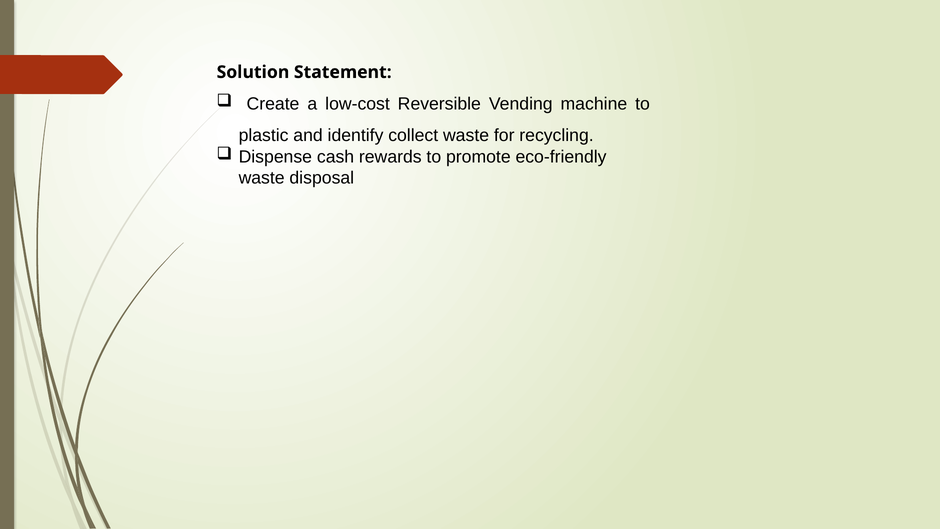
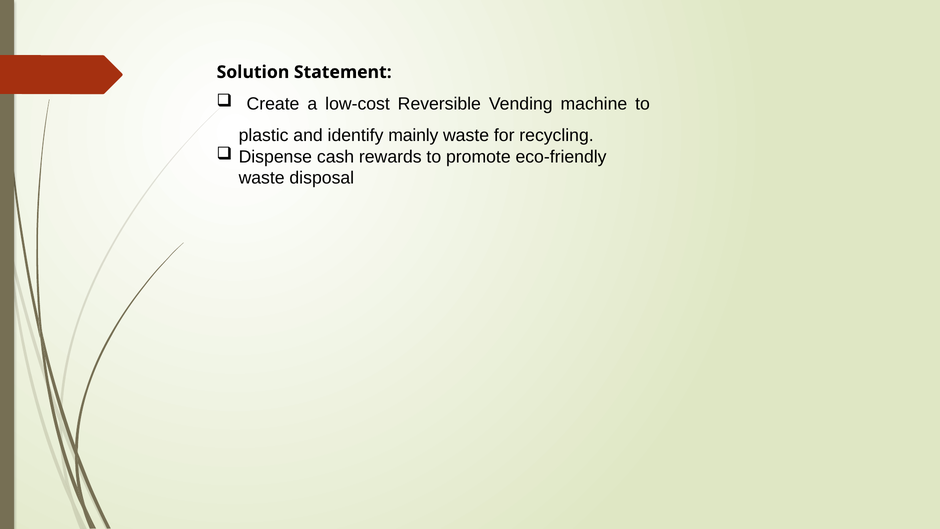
collect: collect -> mainly
